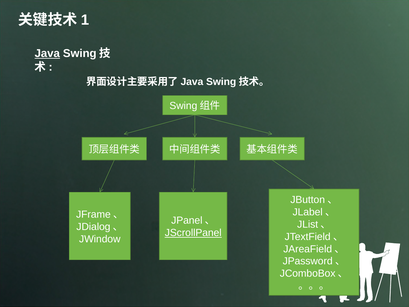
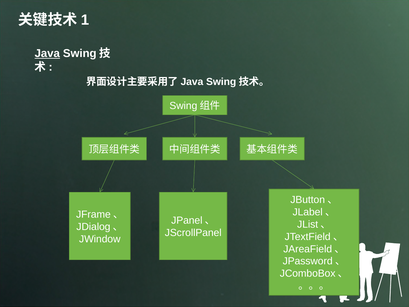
JScrollPanel underline: present -> none
